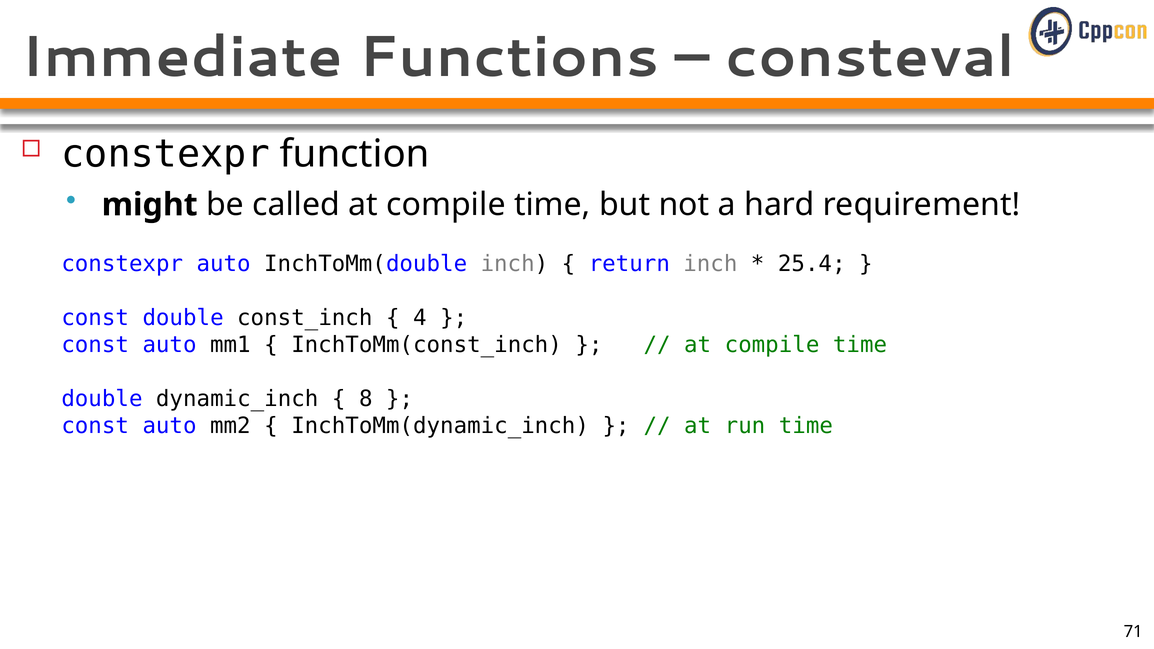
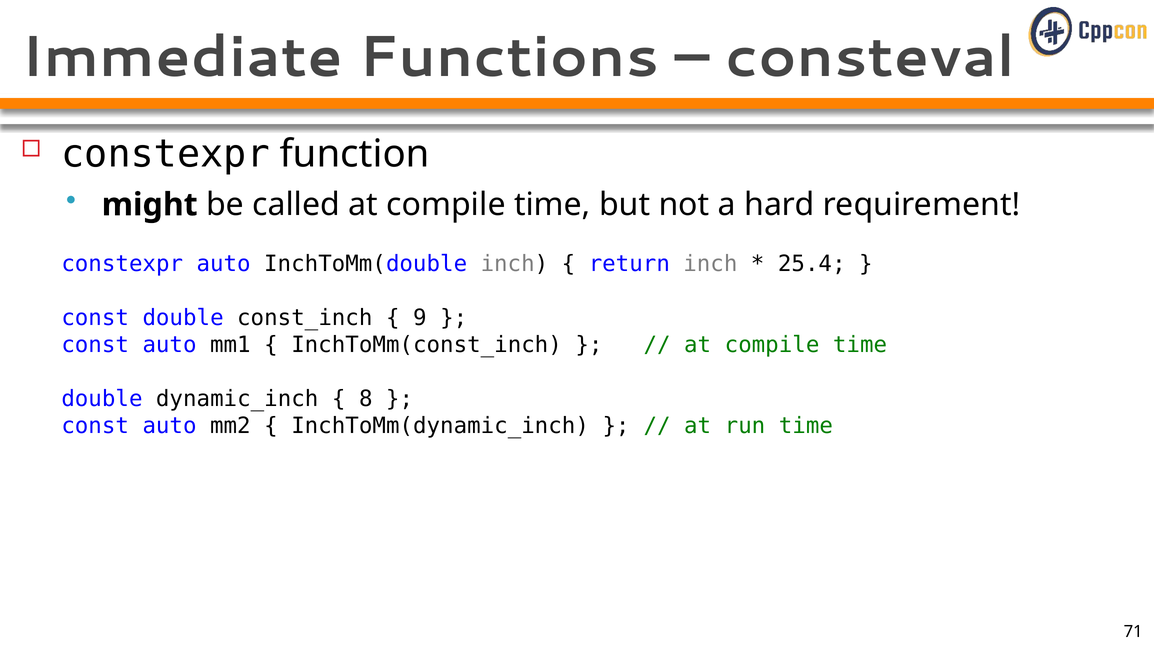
4: 4 -> 9
